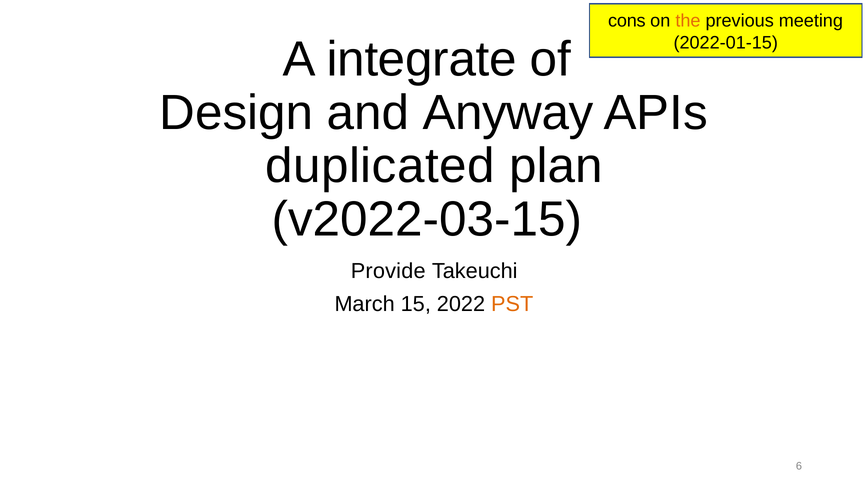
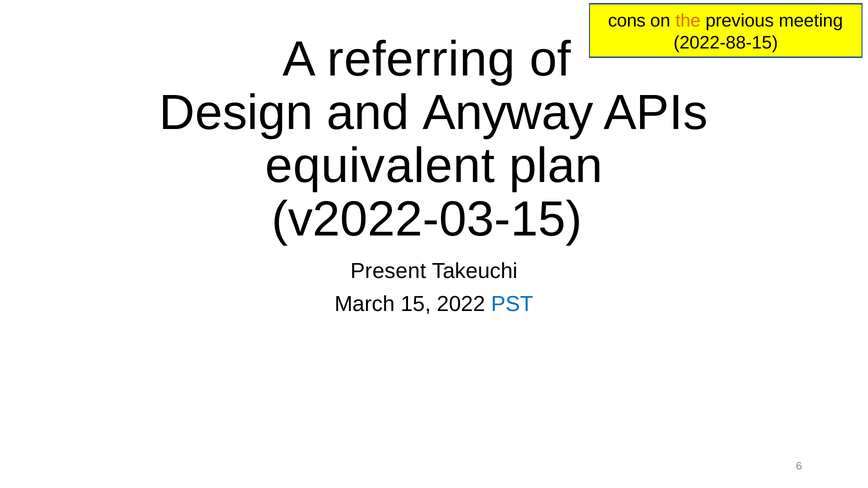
2022-01-15: 2022-01-15 -> 2022-88-15
integrate: integrate -> referring
duplicated: duplicated -> equivalent
Provide: Provide -> Present
PST colour: orange -> blue
